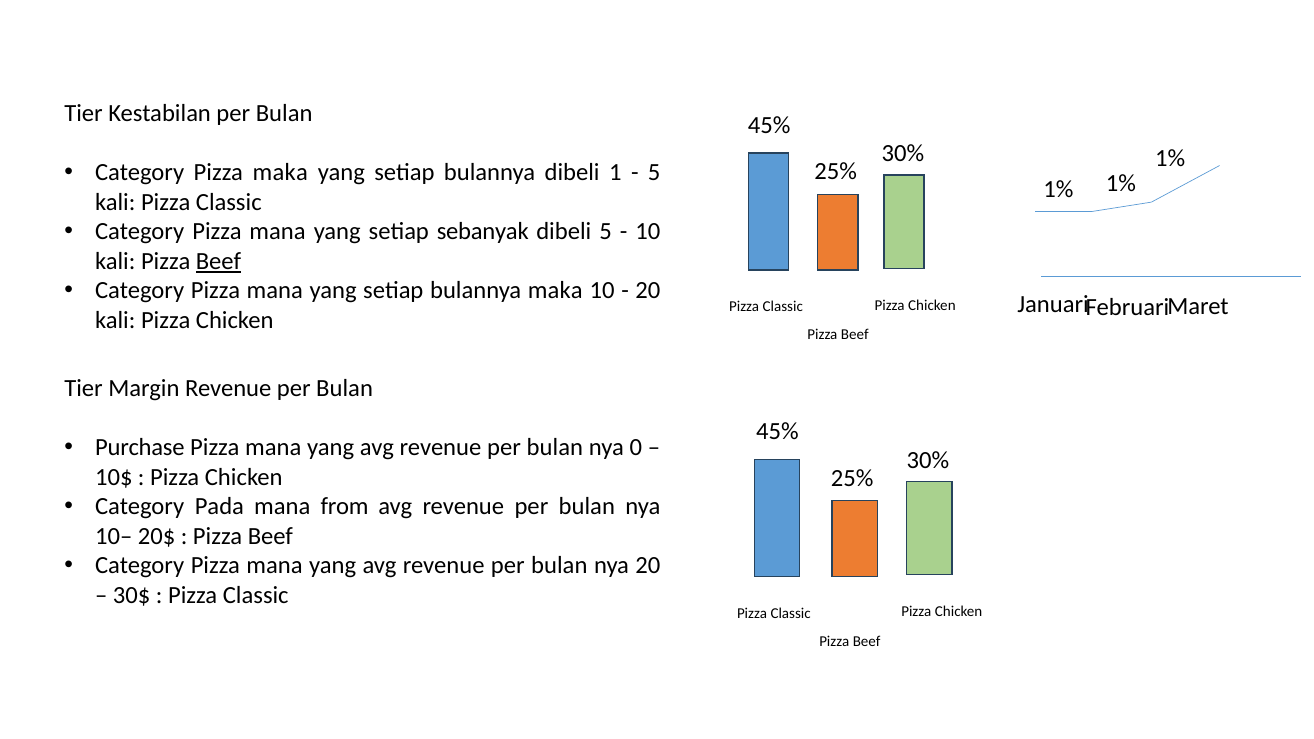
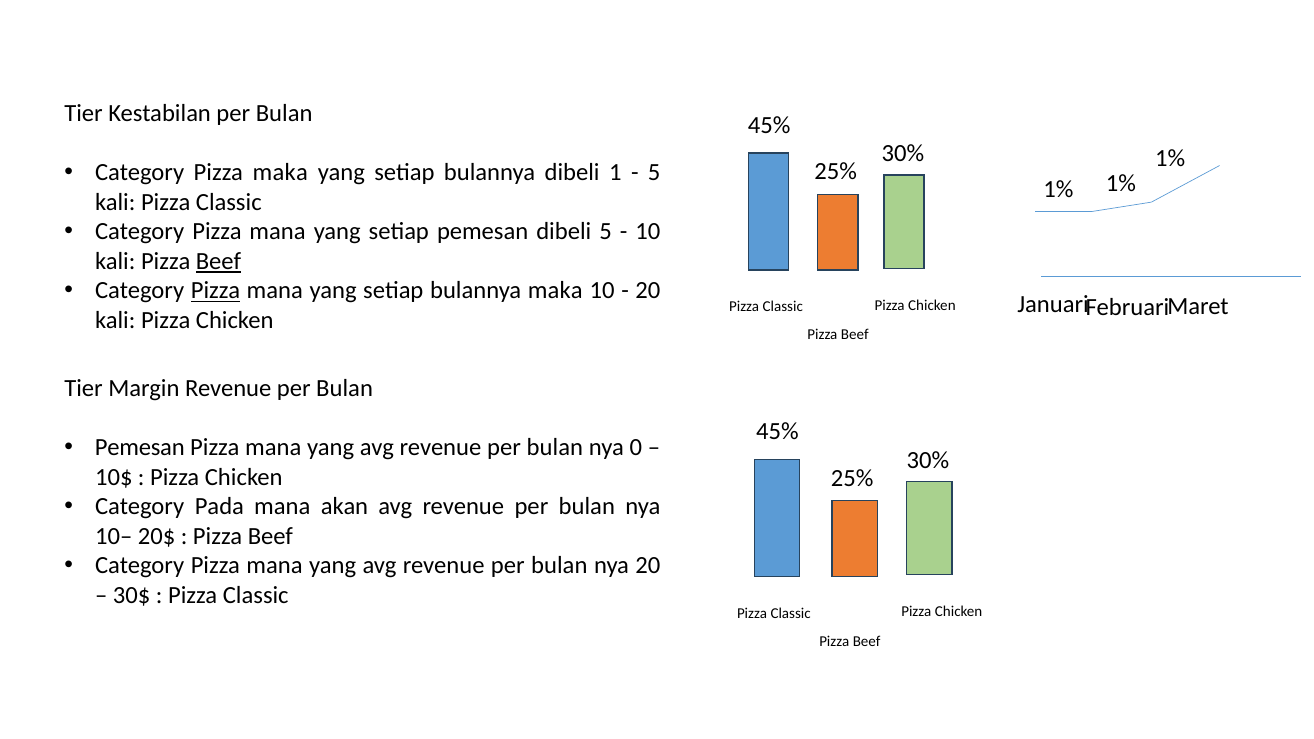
setiap sebanyak: sebanyak -> pemesan
Pizza at (216, 291) underline: none -> present
Purchase at (140, 448): Purchase -> Pemesan
from: from -> akan
